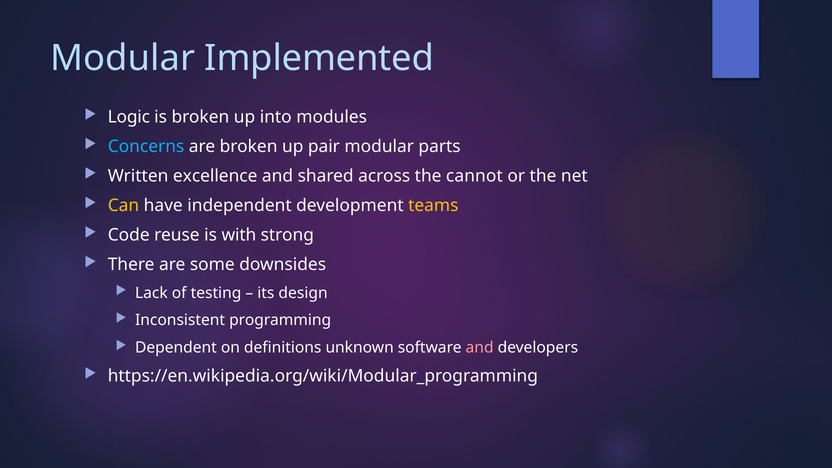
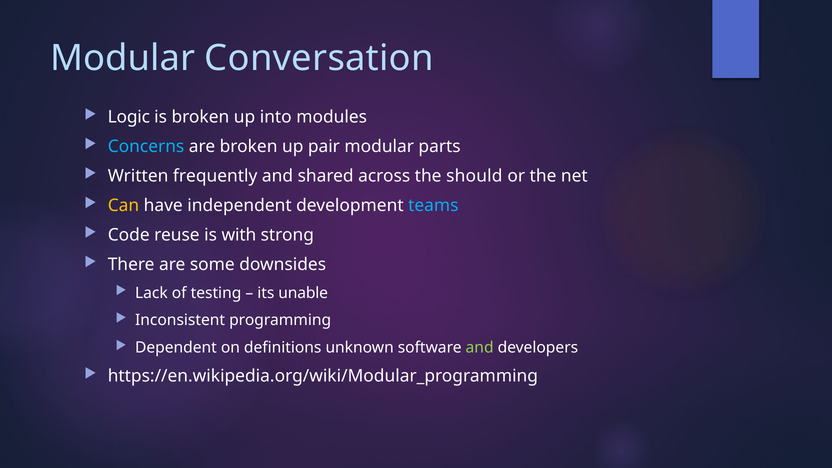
Implemented: Implemented -> Conversation
excellence: excellence -> frequently
cannot: cannot -> should
teams colour: yellow -> light blue
design: design -> unable
and at (480, 348) colour: pink -> light green
